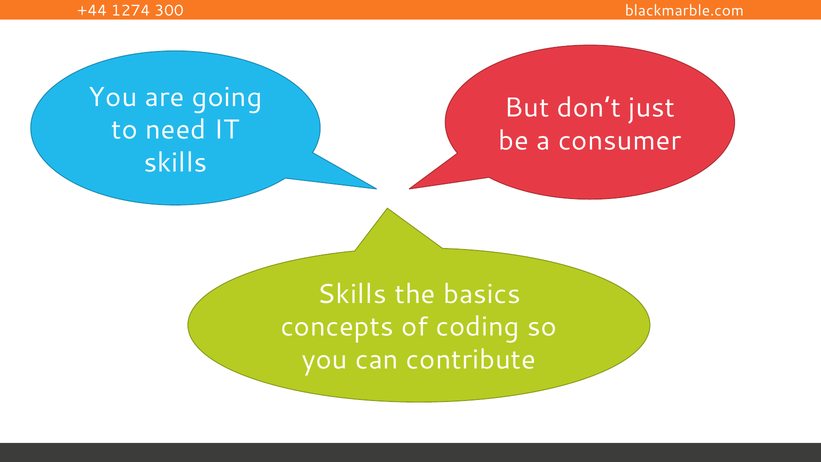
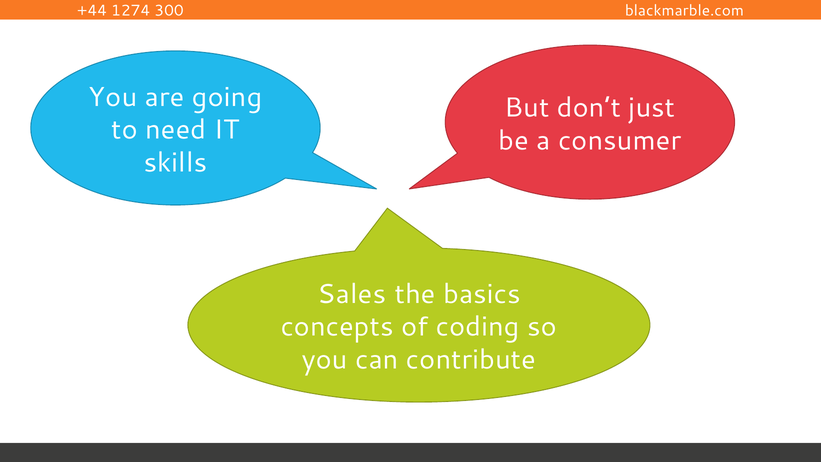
Skills at (352, 294): Skills -> Sales
